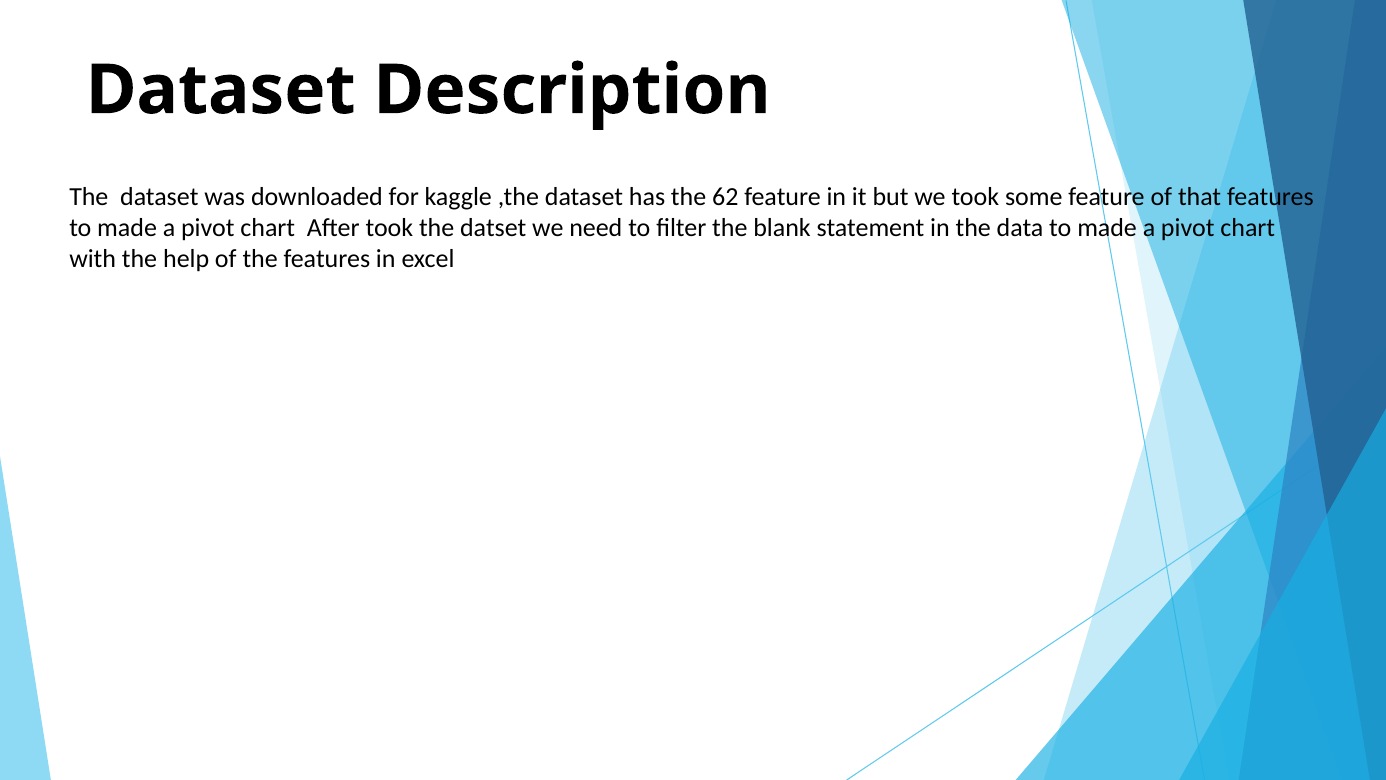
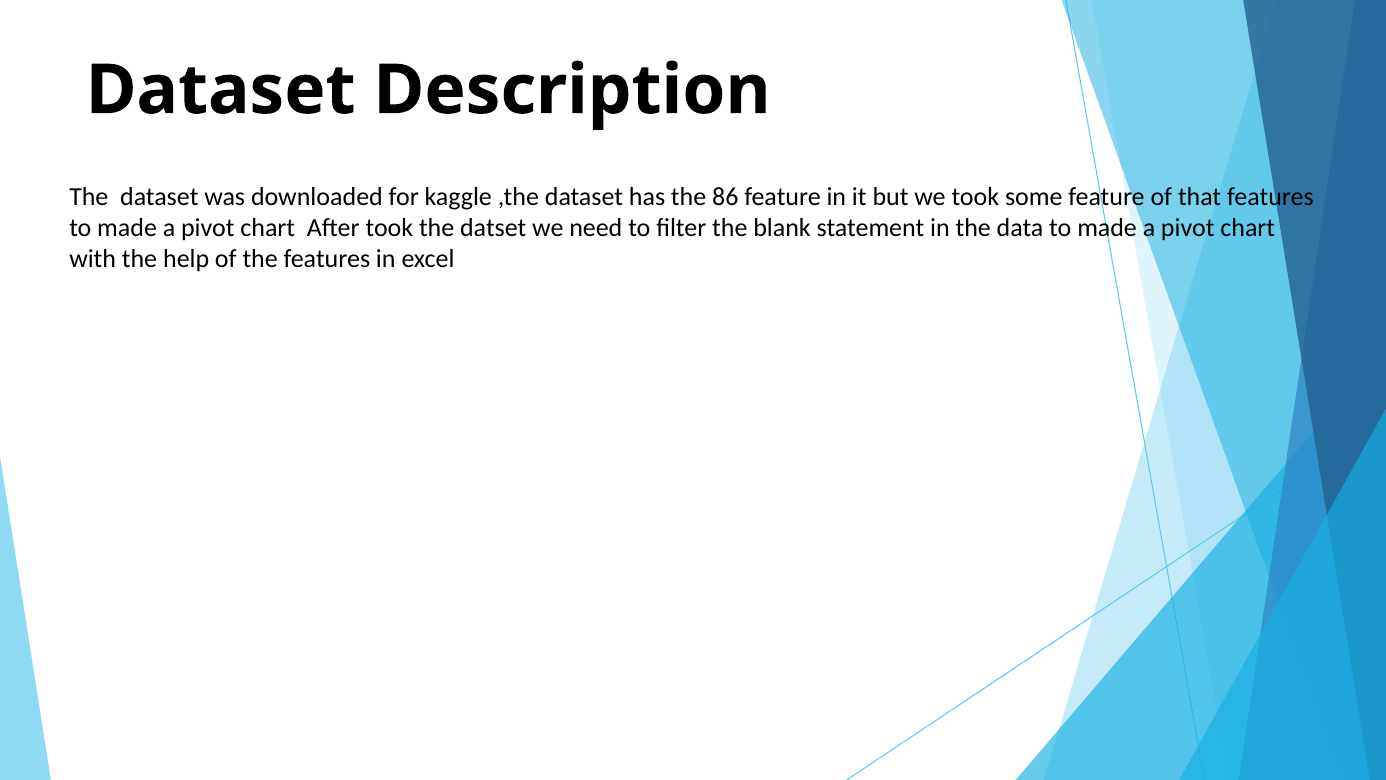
62: 62 -> 86
